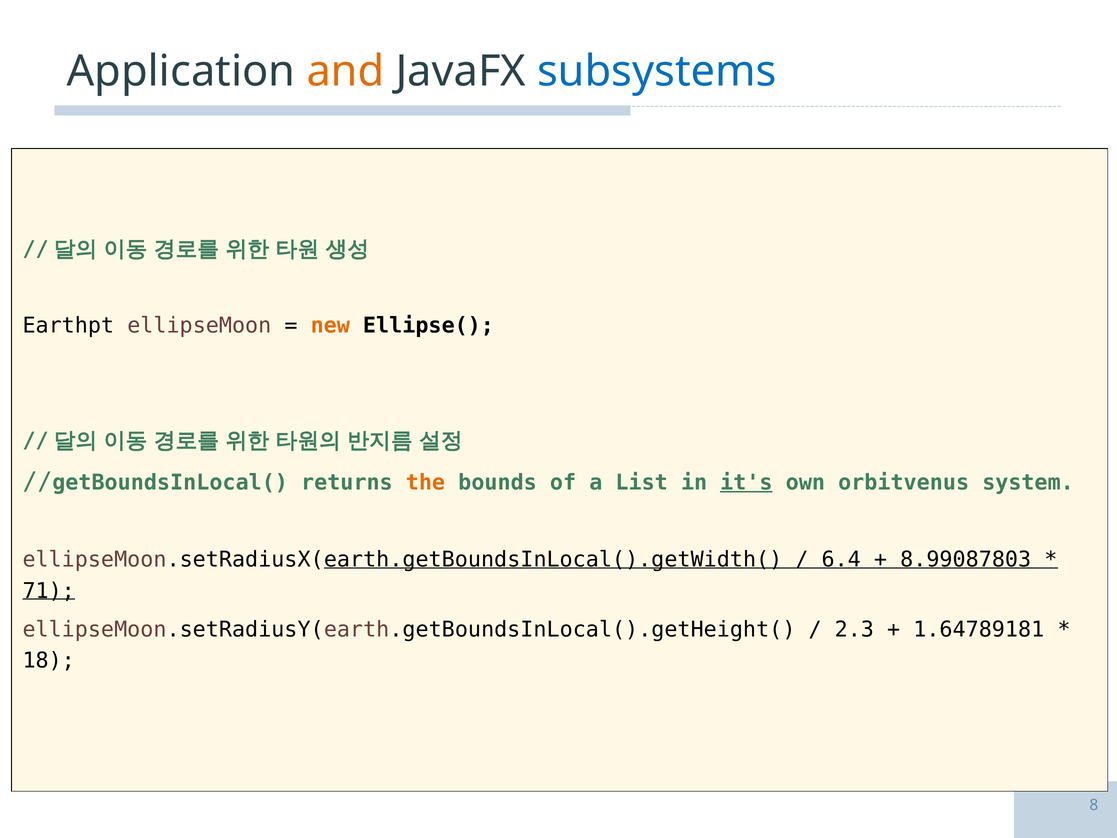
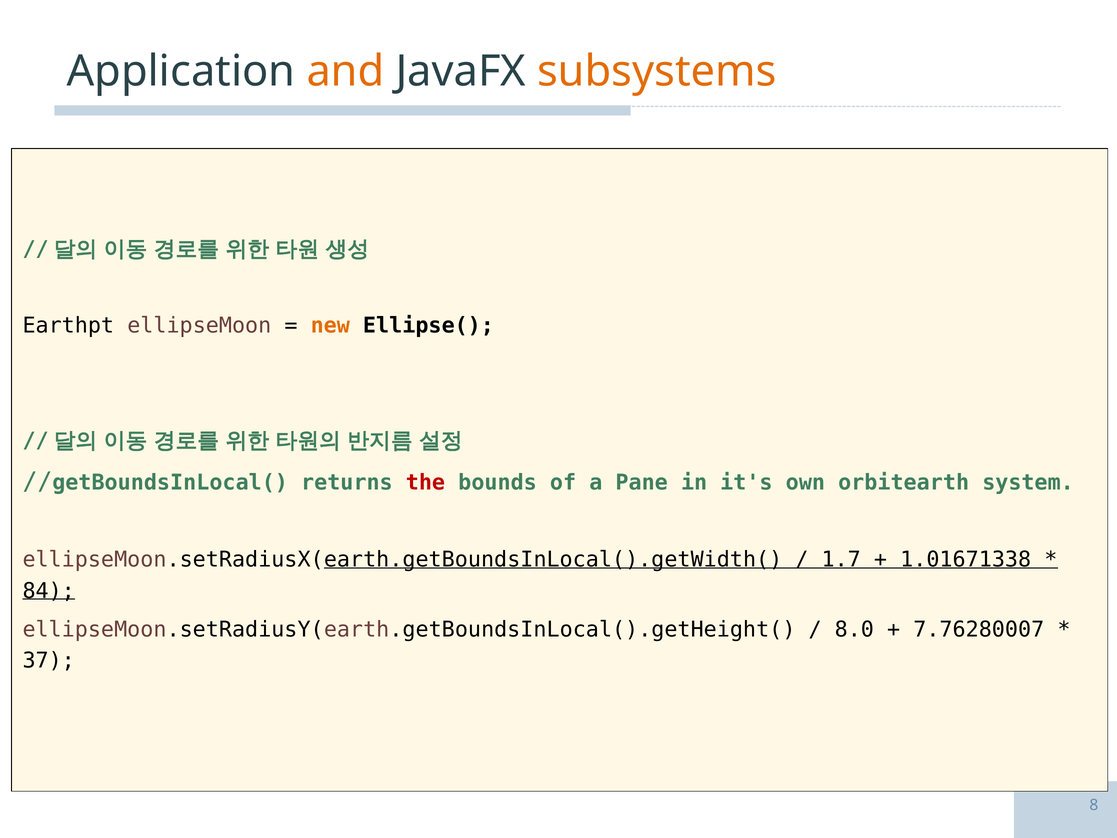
subsystems colour: blue -> orange
the colour: orange -> red
List: List -> Pane
it's underline: present -> none
orbitvenus: orbitvenus -> orbitearth
6.4: 6.4 -> 1.7
8.99087803: 8.99087803 -> 1.01671338
71: 71 -> 84
2.3: 2.3 -> 8.0
1.64789181: 1.64789181 -> 7.76280007
18: 18 -> 37
